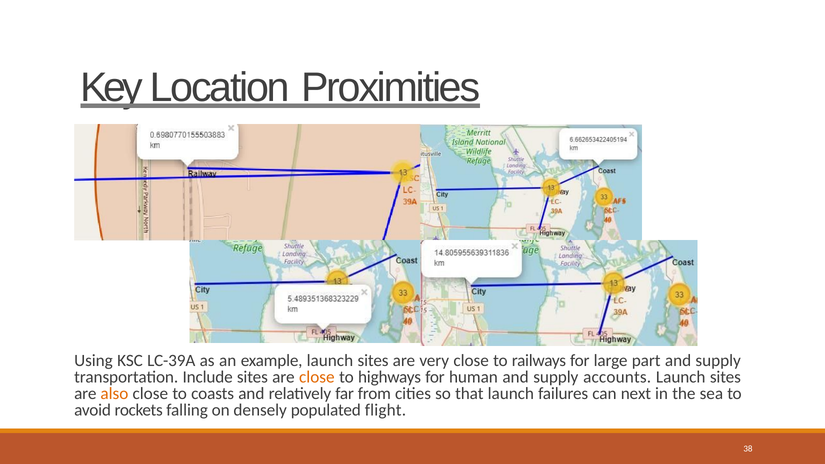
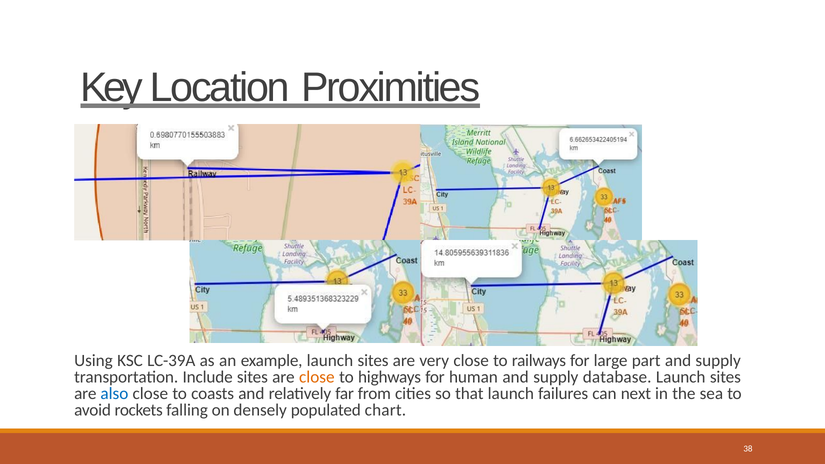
accounts: accounts -> database
also colour: orange -> blue
flight: flight -> chart
